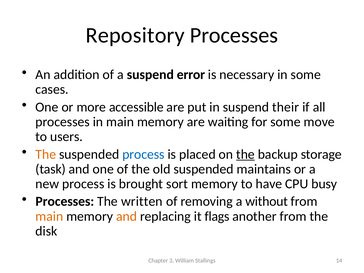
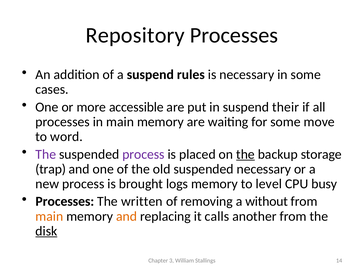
error: error -> rules
users: users -> word
The at (46, 154) colour: orange -> purple
process at (143, 154) colour: blue -> purple
task: task -> trap
suspended maintains: maintains -> necessary
sort: sort -> logs
have: have -> level
flags: flags -> calls
disk underline: none -> present
